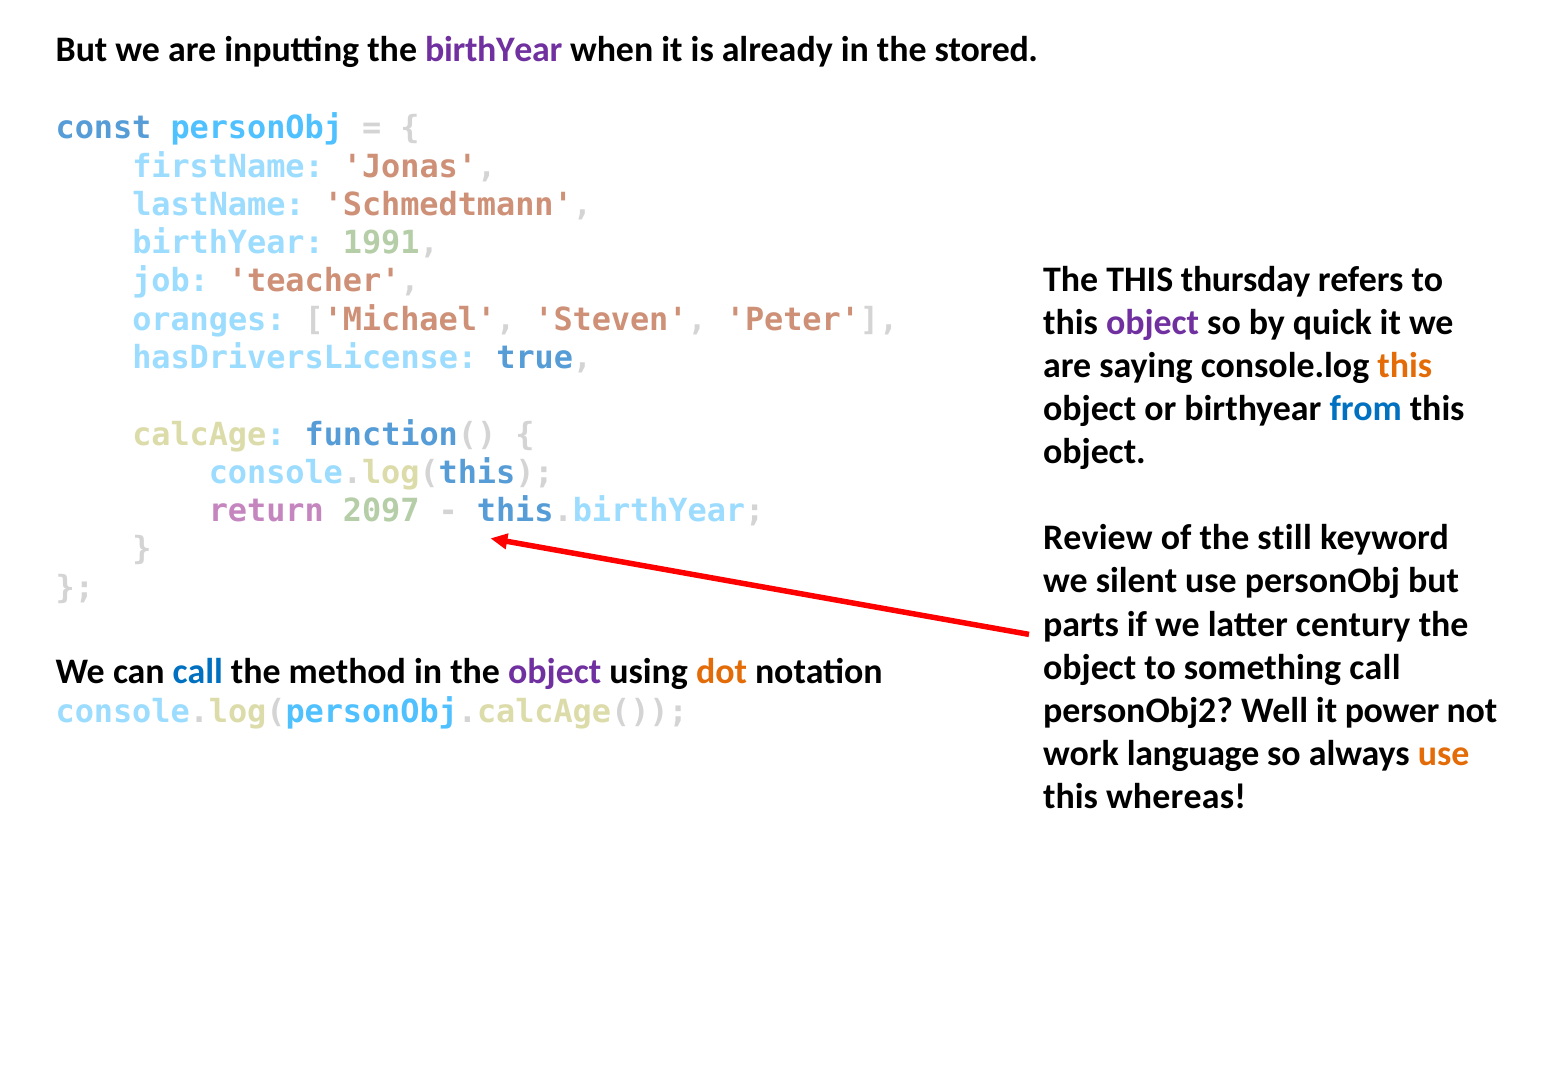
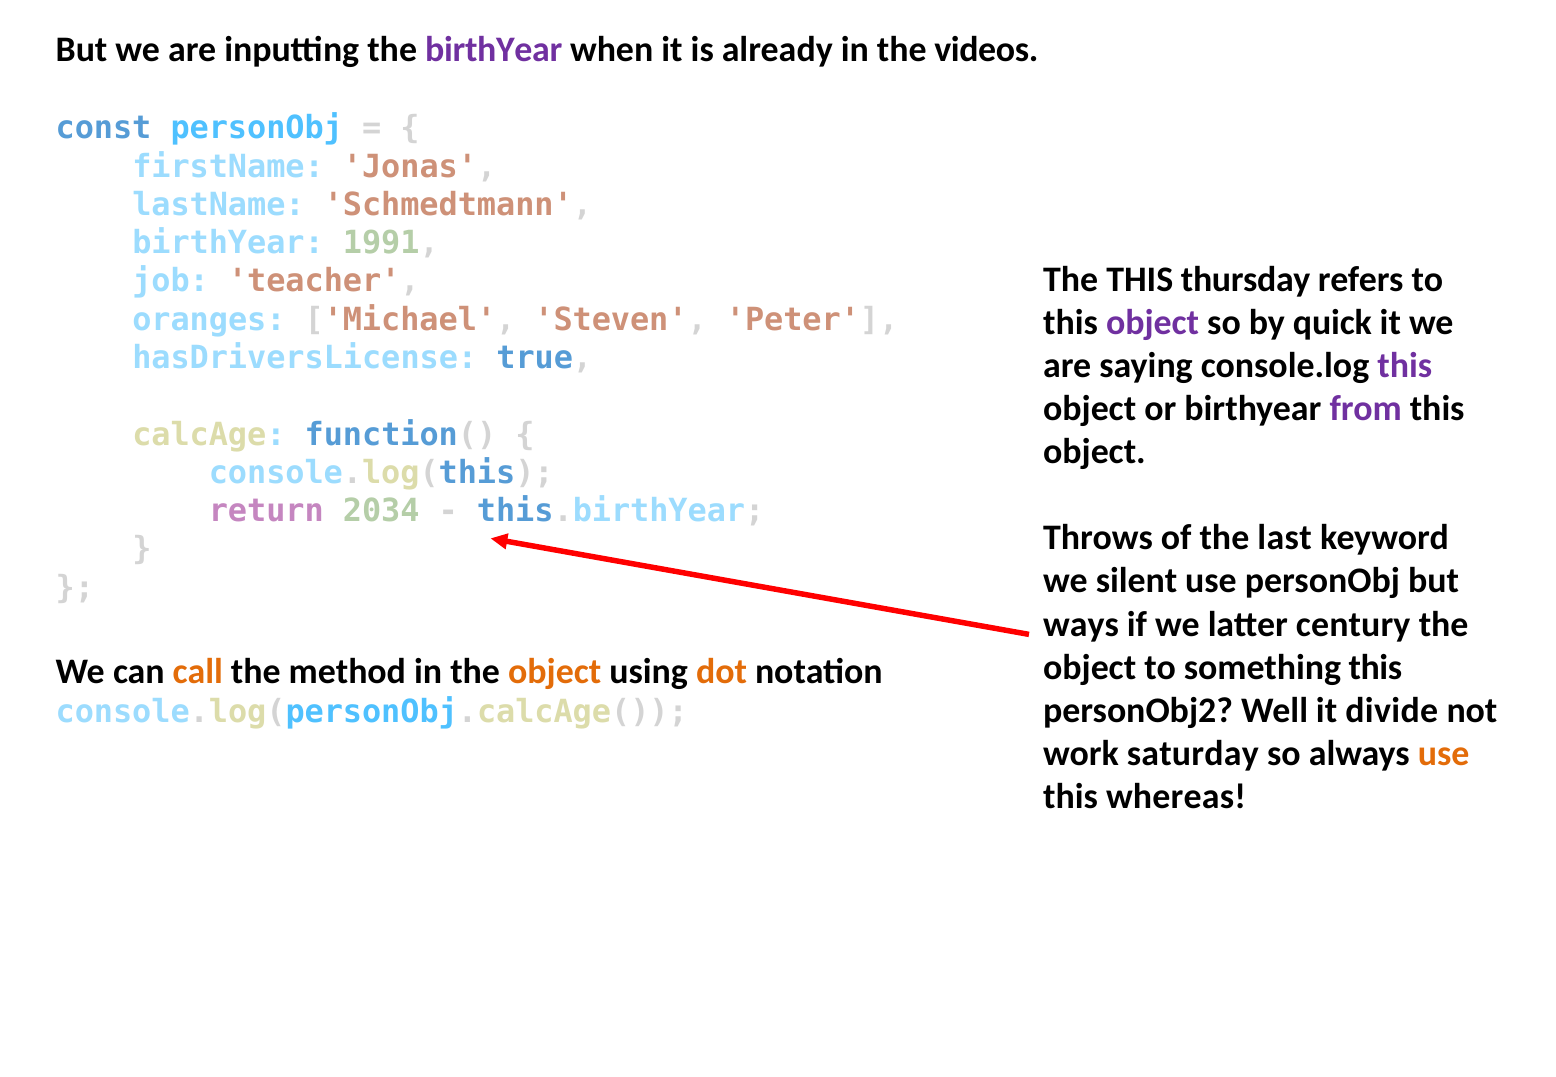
stored: stored -> videos
this at (1405, 366) colour: orange -> purple
from colour: blue -> purple
2097: 2097 -> 2034
Review: Review -> Throws
still: still -> last
parts: parts -> ways
something call: call -> this
call at (198, 672) colour: blue -> orange
object at (555, 672) colour: purple -> orange
power: power -> divide
language: language -> saturday
